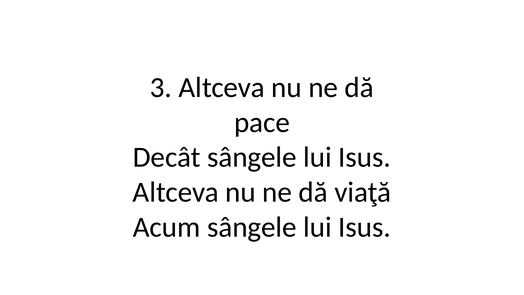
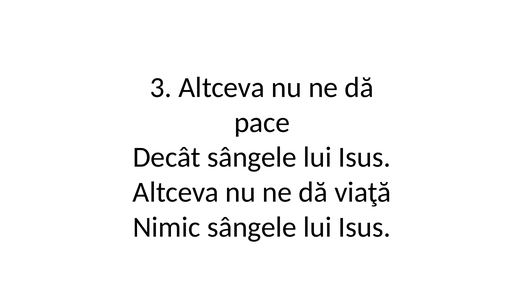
Acum: Acum -> Nimic
